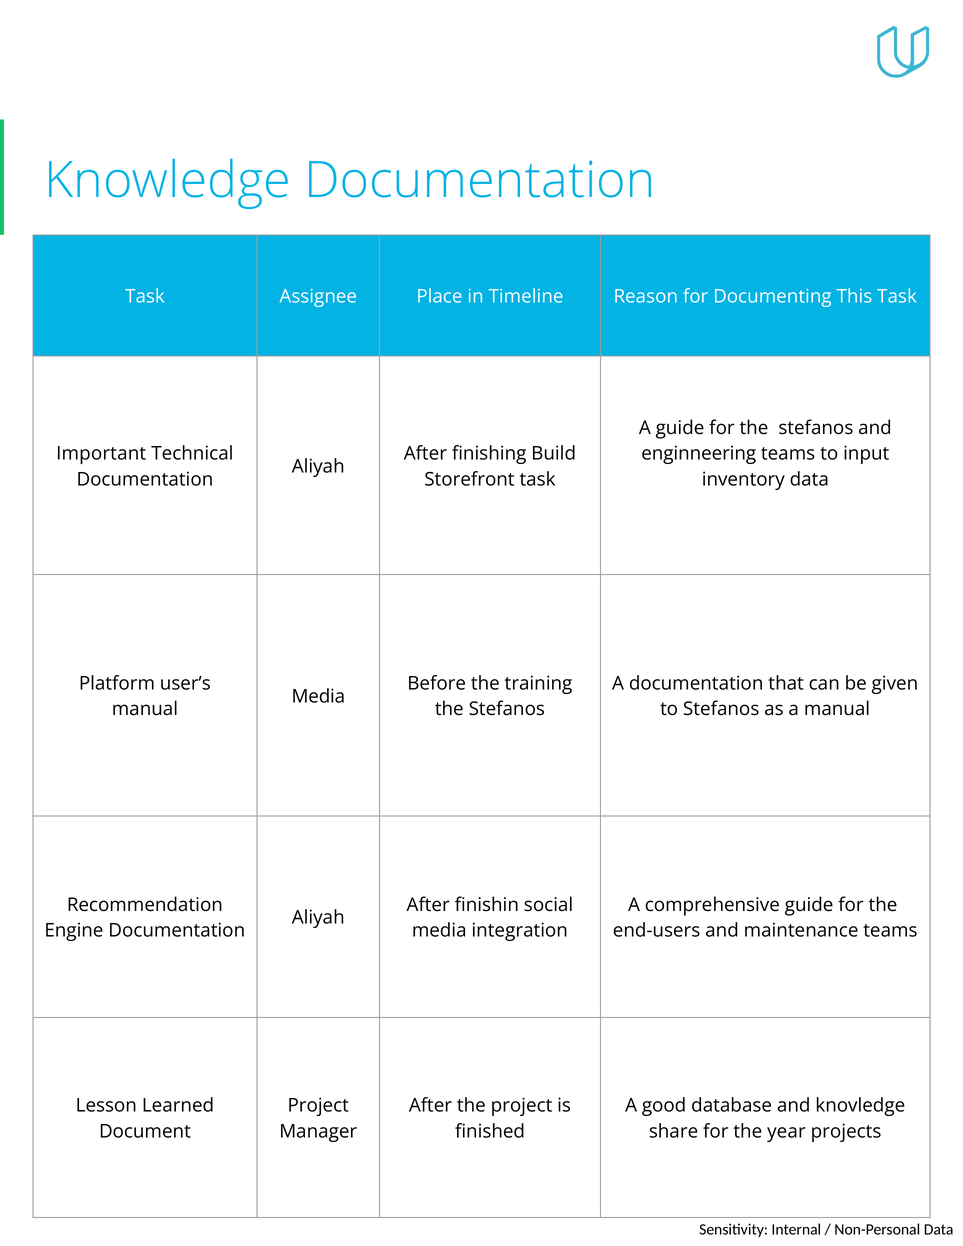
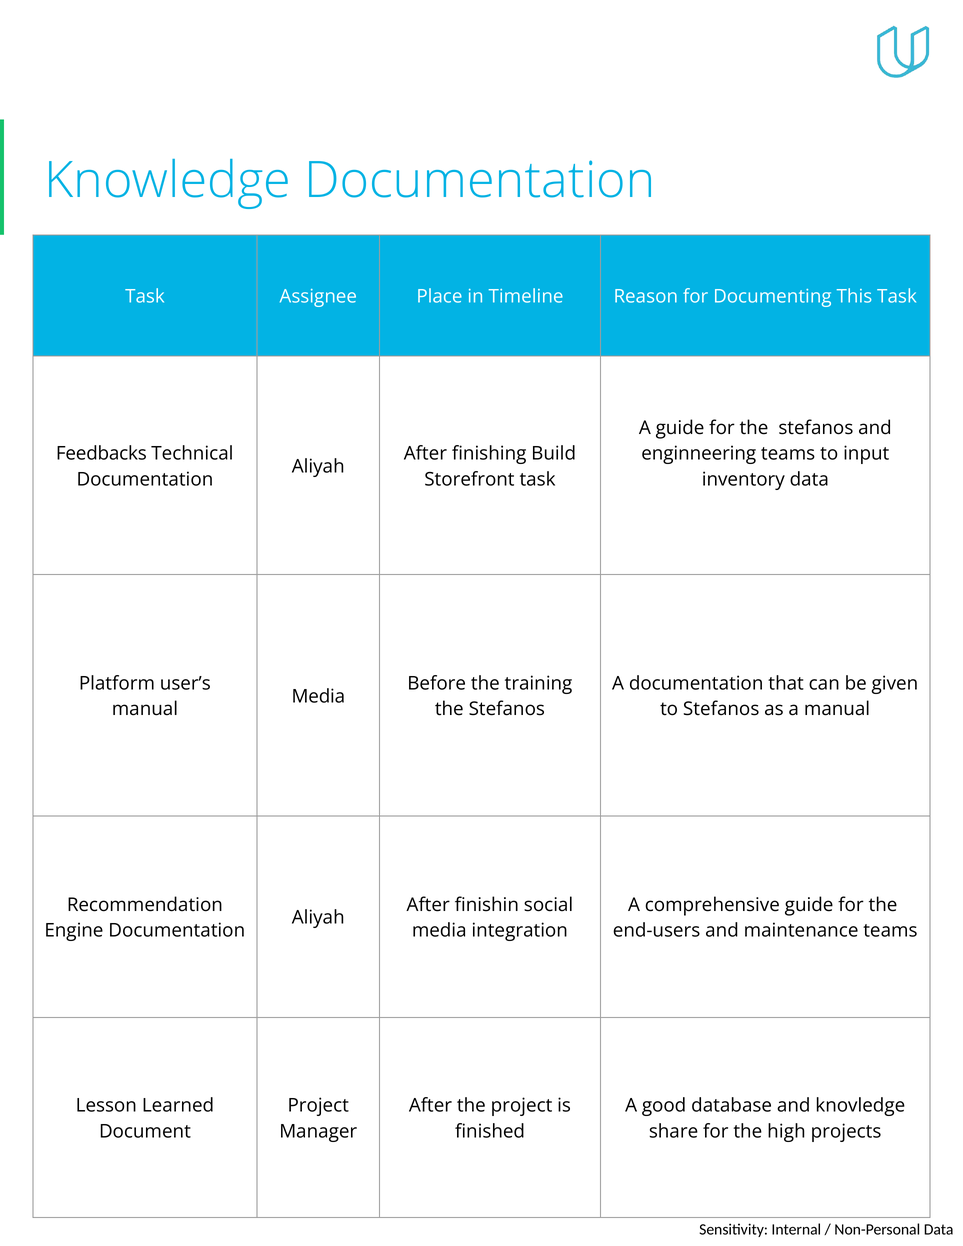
Important: Important -> Feedbacks
year: year -> high
